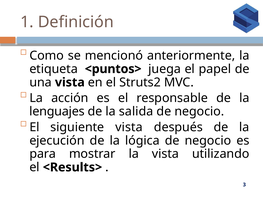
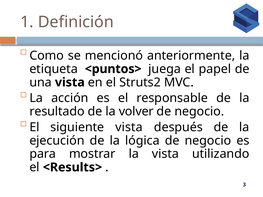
lenguajes: lenguajes -> resultado
salida: salida -> volver
